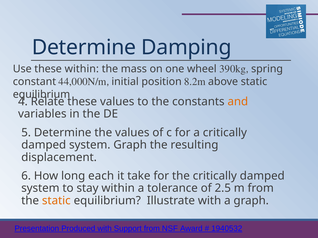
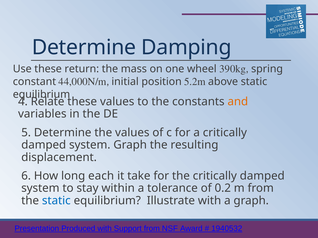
these within: within -> return
8.2m: 8.2m -> 5.2m
2.5: 2.5 -> 0.2
static at (56, 201) colour: orange -> blue
